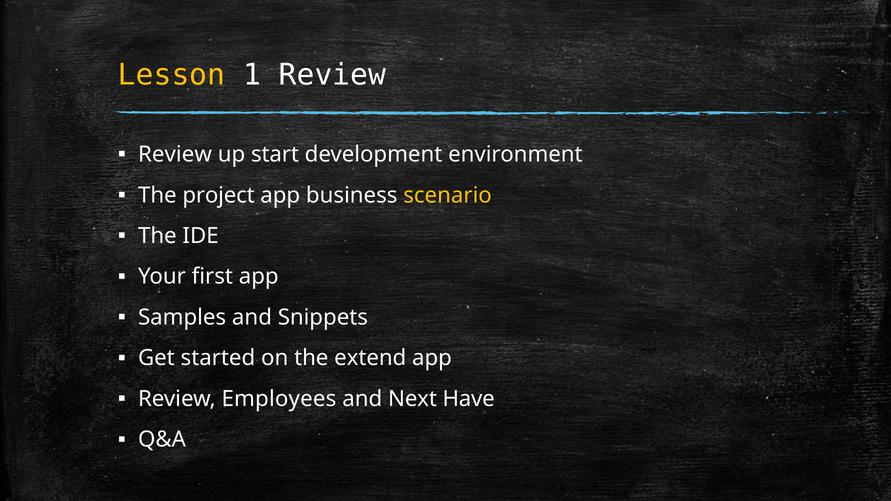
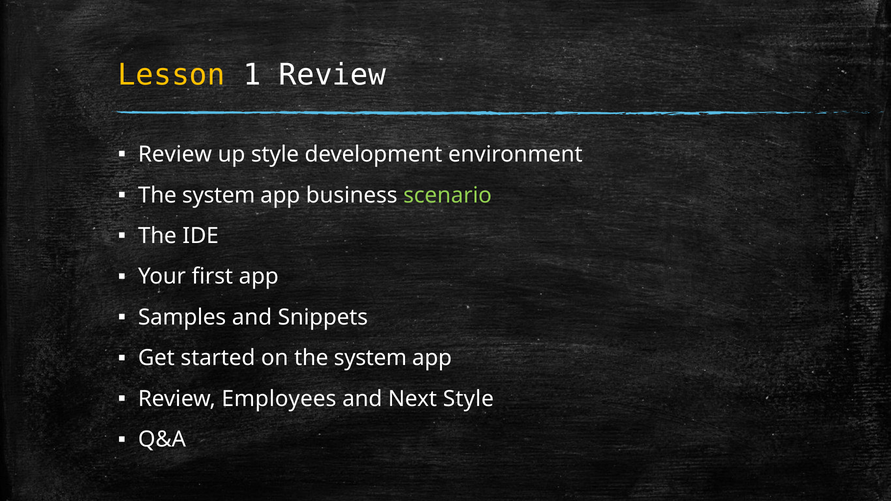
up start: start -> style
project at (219, 195): project -> system
scenario colour: yellow -> light green
on the extend: extend -> system
Next Have: Have -> Style
